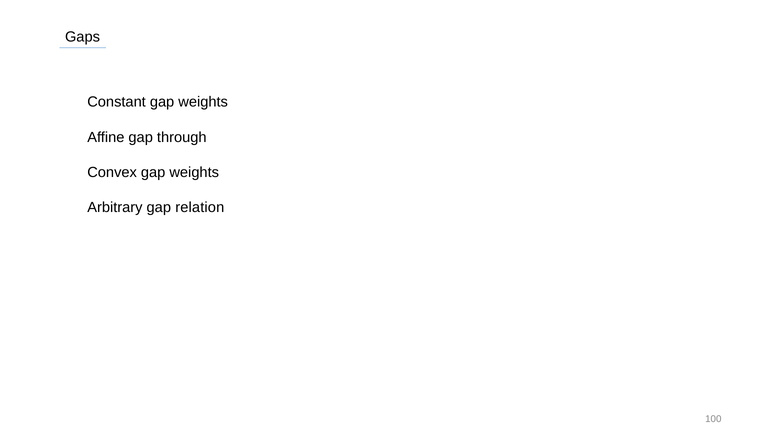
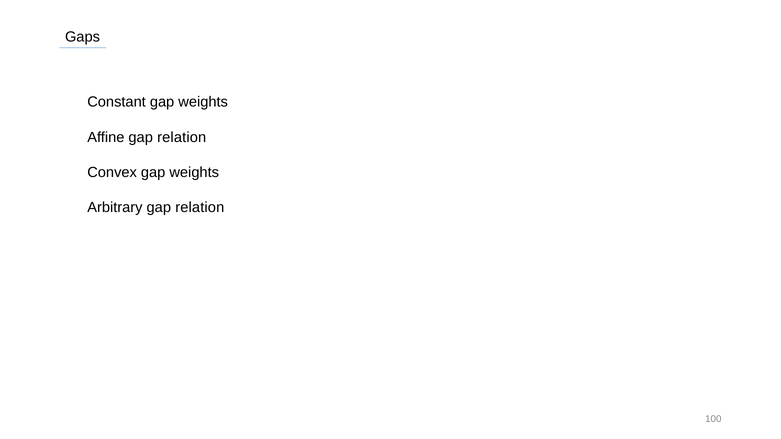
Affine gap through: through -> relation
